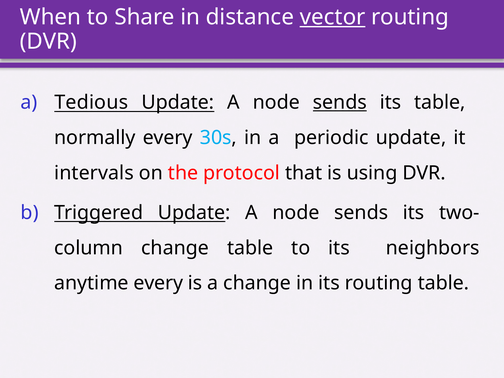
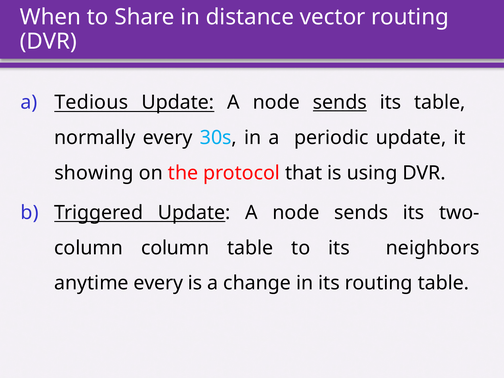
vector underline: present -> none
intervals: intervals -> showing
change at (175, 248): change -> column
